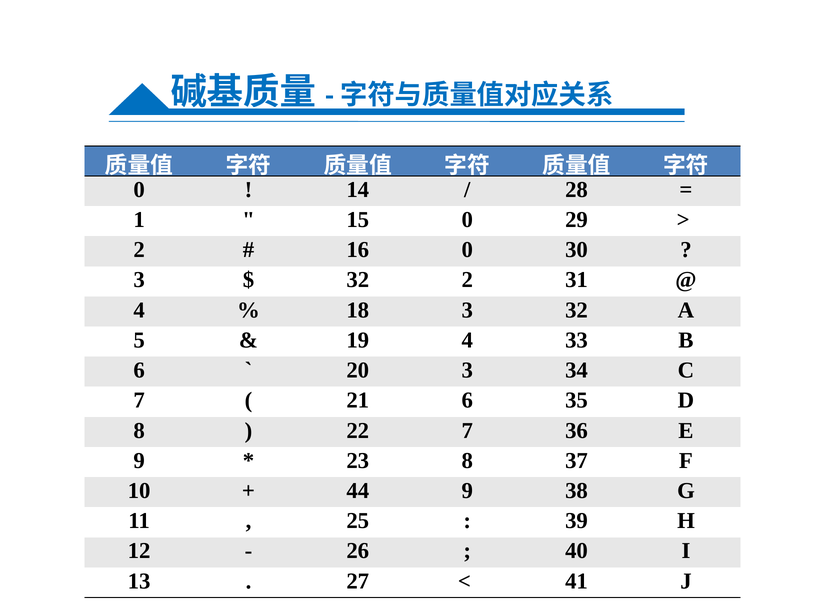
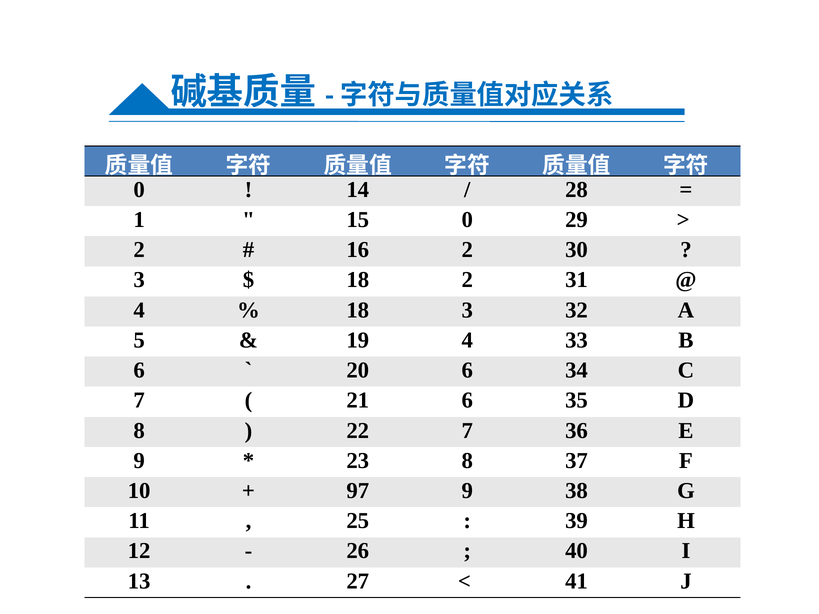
16 0: 0 -> 2
32 at (358, 280): 32 -> 18
20 3: 3 -> 6
44: 44 -> 97
